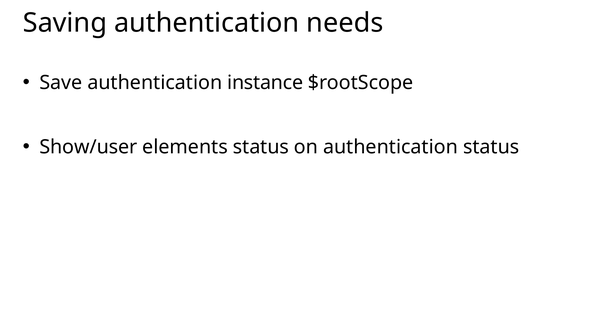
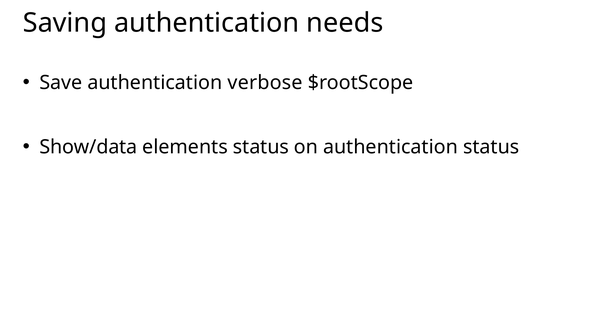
instance: instance -> verbose
Show/user: Show/user -> Show/data
